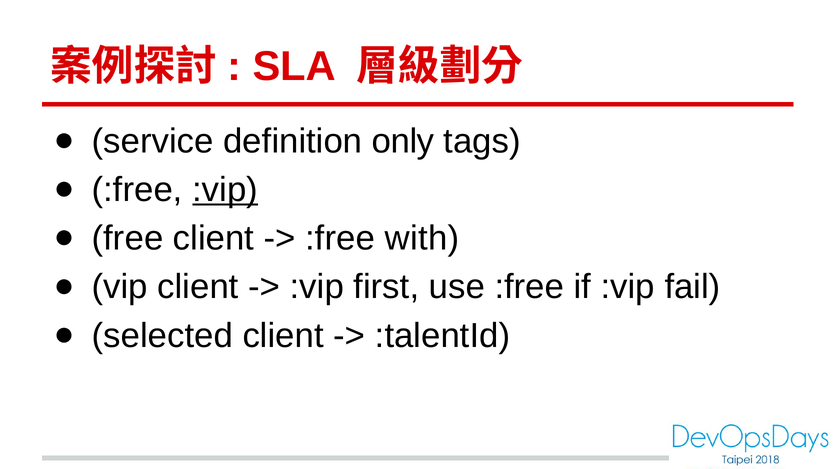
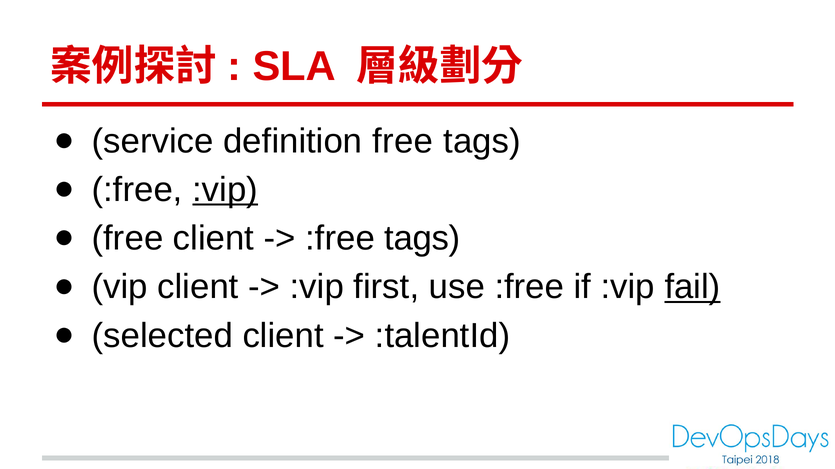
definition only: only -> free
:free with: with -> tags
fail underline: none -> present
